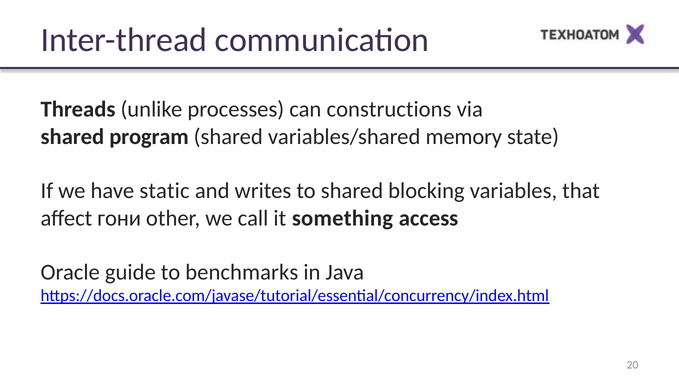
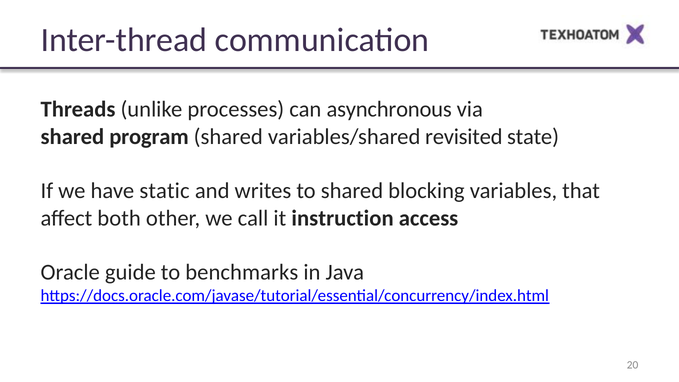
constructions: constructions -> asynchronous
memory: memory -> revisited
гони: гони -> both
something: something -> instruction
